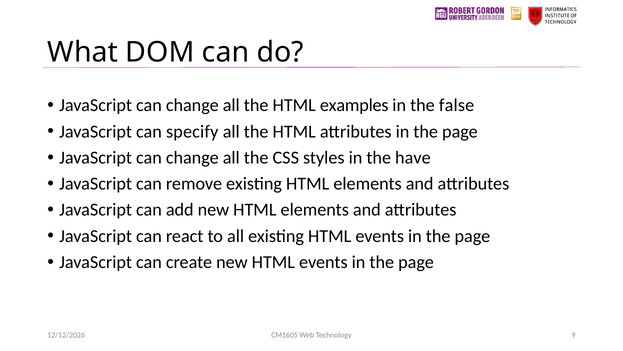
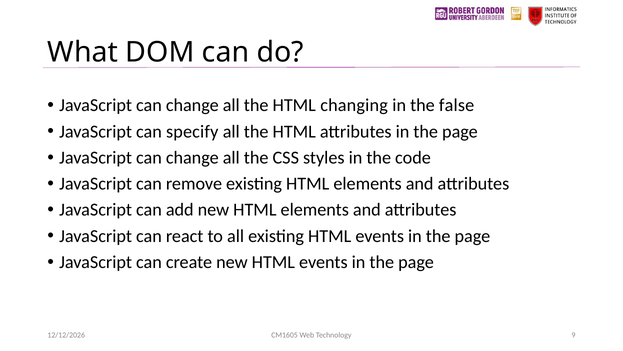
examples: examples -> changing
have: have -> code
